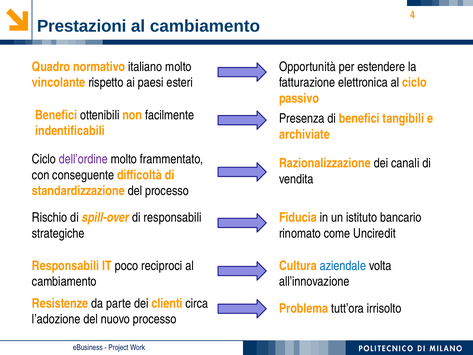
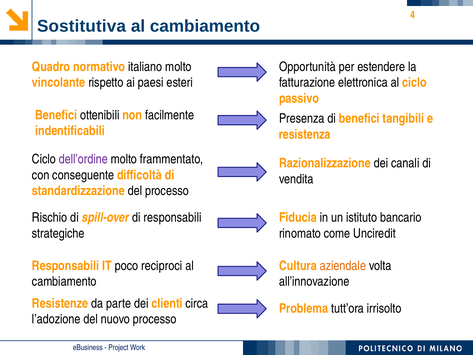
Prestazioni: Prestazioni -> Sostitutiva
archiviate: archiviate -> resistenza
aziendale colour: blue -> orange
